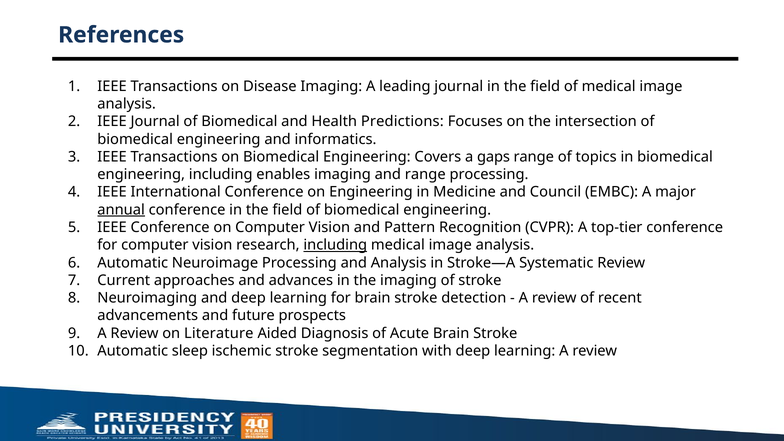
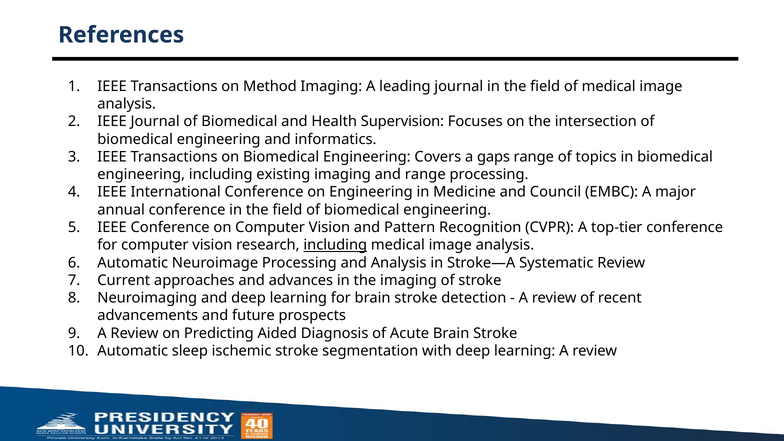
Disease: Disease -> Method
Predictions: Predictions -> Supervision
enables: enables -> existing
annual underline: present -> none
Literature: Literature -> Predicting
